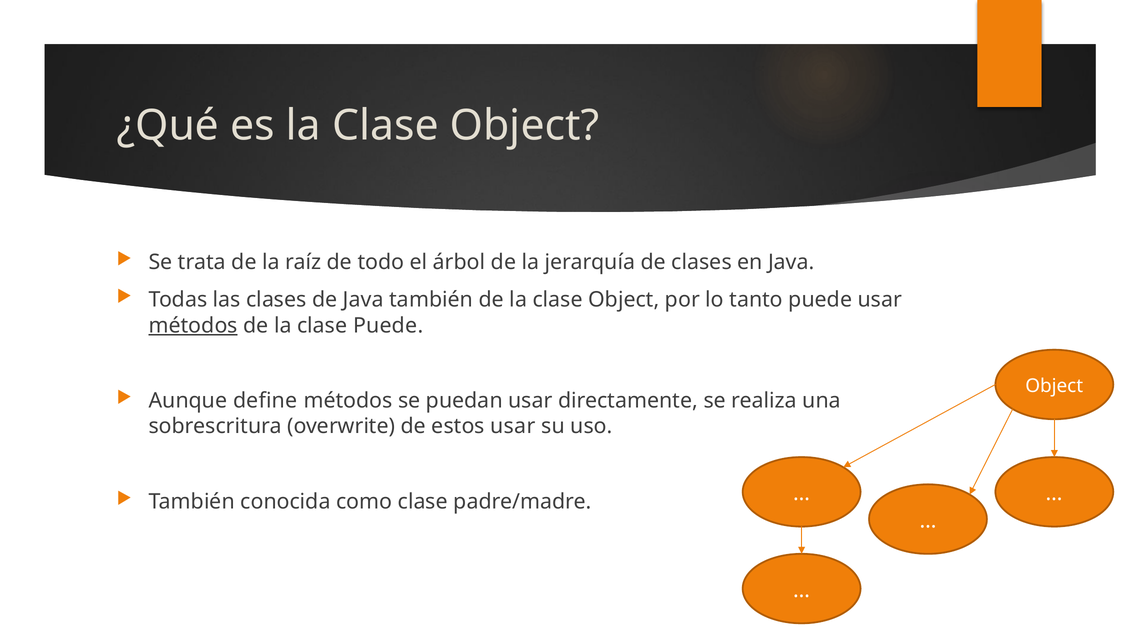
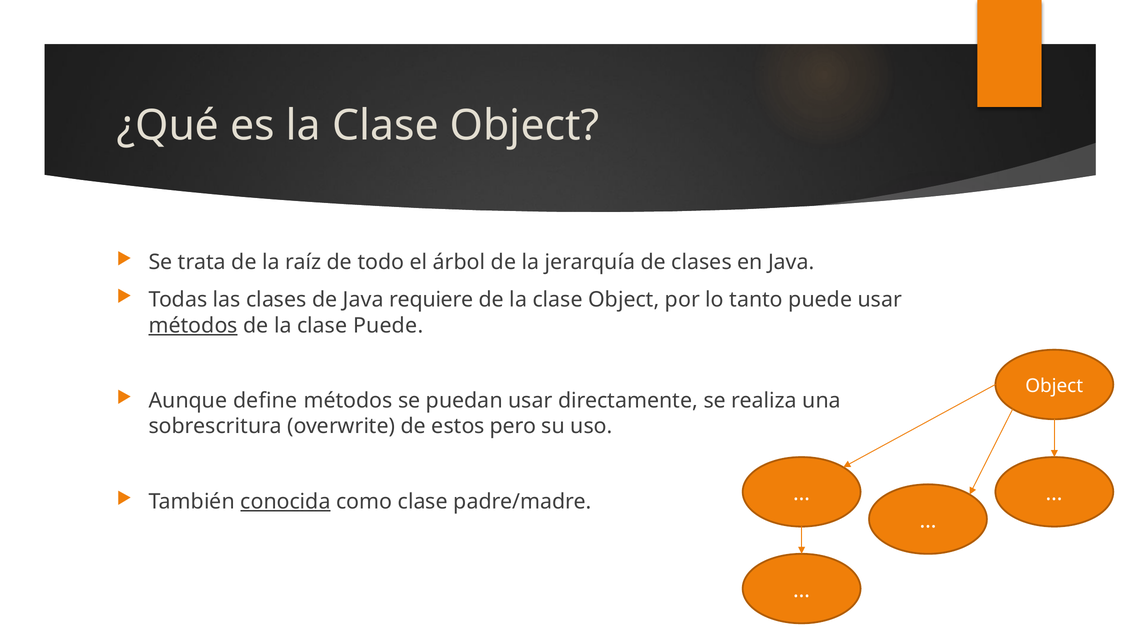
Java también: también -> requiere
estos usar: usar -> pero
conocida underline: none -> present
